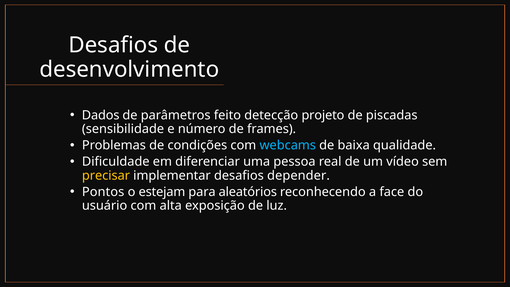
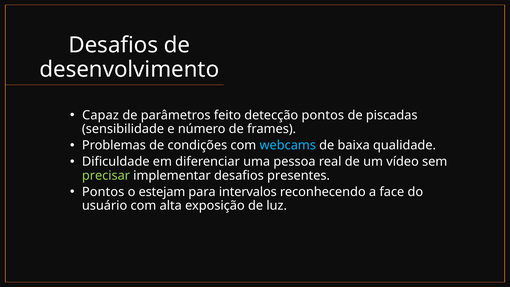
Dados: Dados -> Capaz
detecção projeto: projeto -> pontos
precisar colour: yellow -> light green
depender: depender -> presentes
aleatórios: aleatórios -> intervalos
